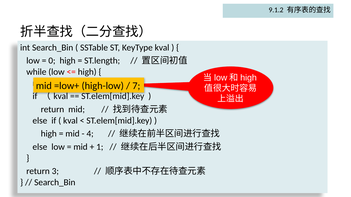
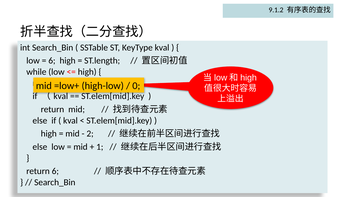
0 at (52, 61): 0 -> 6
7: 7 -> 0
4 at (90, 134): 4 -> 2
return 3: 3 -> 6
